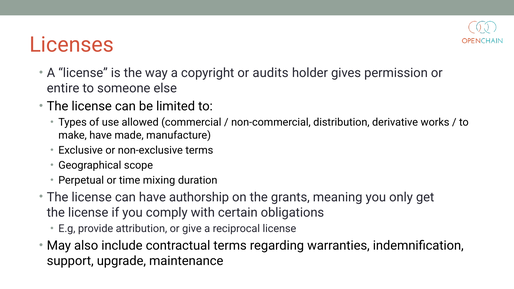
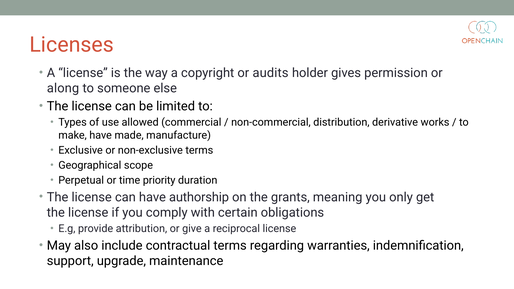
entire: entire -> along
mixing: mixing -> priority
